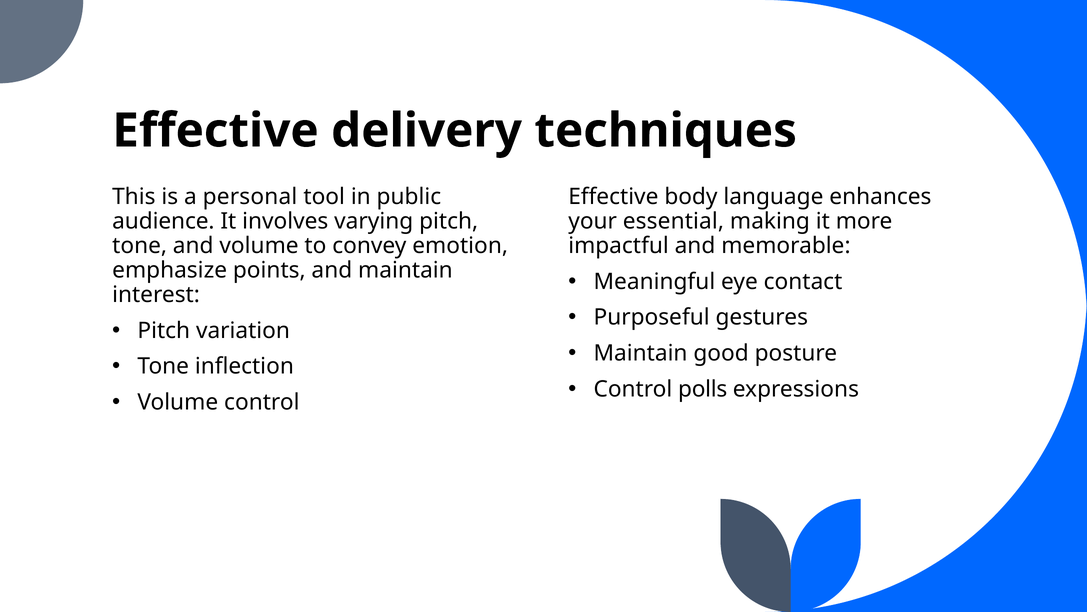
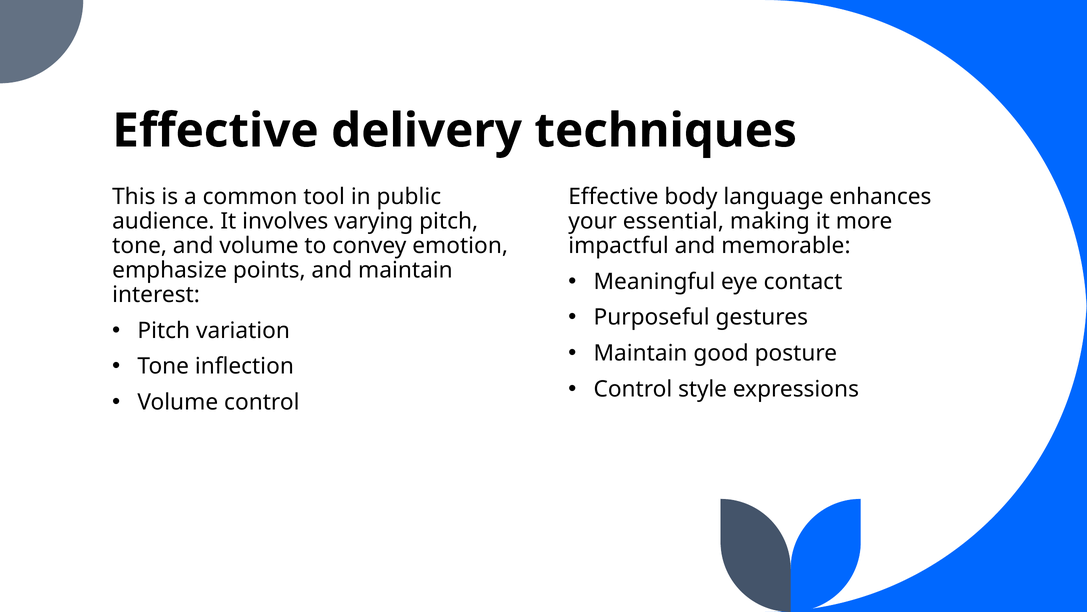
personal: personal -> common
polls: polls -> style
